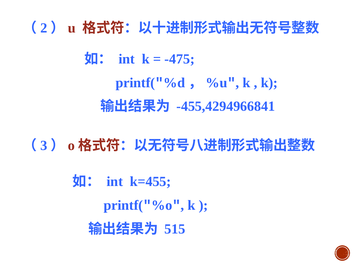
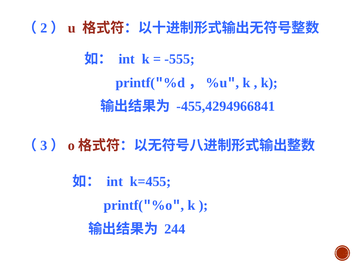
-475: -475 -> -555
515: 515 -> 244
